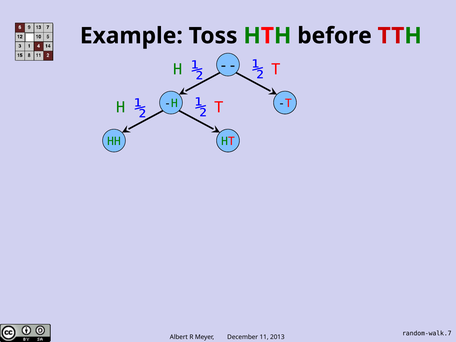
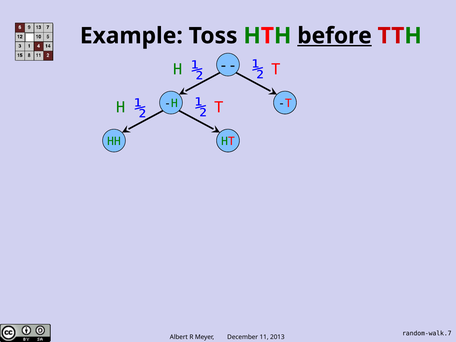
before underline: none -> present
